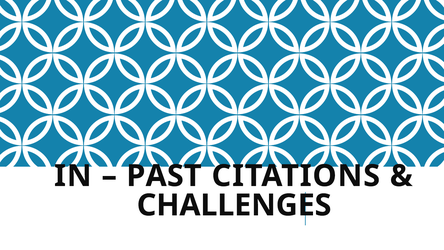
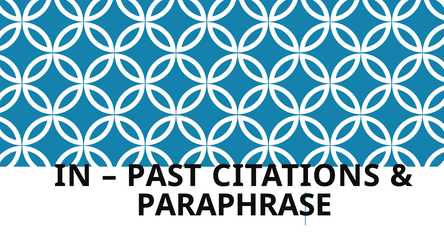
CHALLENGES: CHALLENGES -> PARAPHRASE
